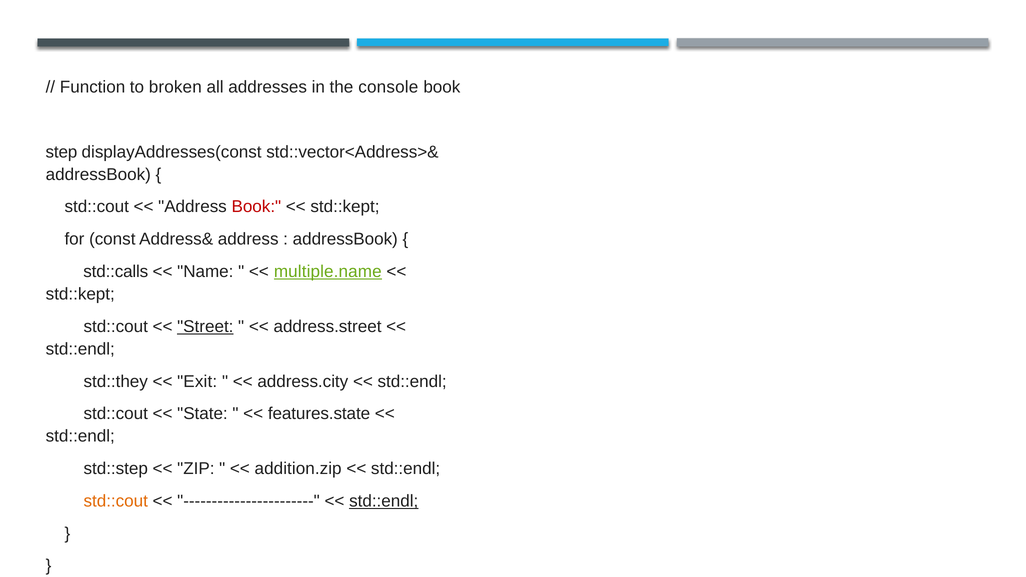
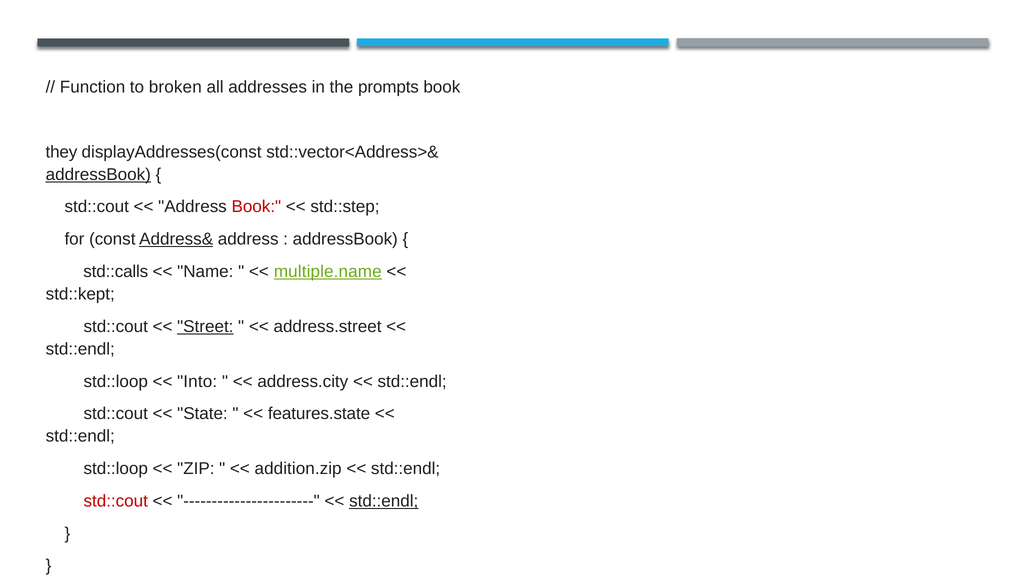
console: console -> prompts
step: step -> they
addressBook at (98, 174) underline: none -> present
std::kept at (345, 207): std::kept -> std::step
Address& underline: none -> present
std::they at (116, 382): std::they -> std::loop
Exit: Exit -> Into
std::step at (116, 469): std::step -> std::loop
std::cout at (116, 501) colour: orange -> red
